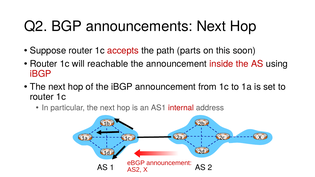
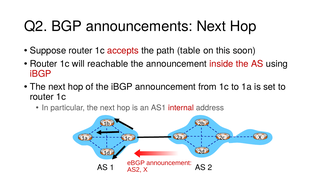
parts: parts -> table
